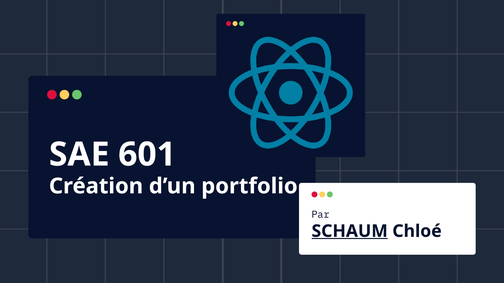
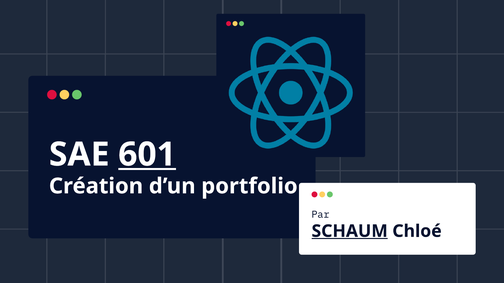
601 underline: none -> present
